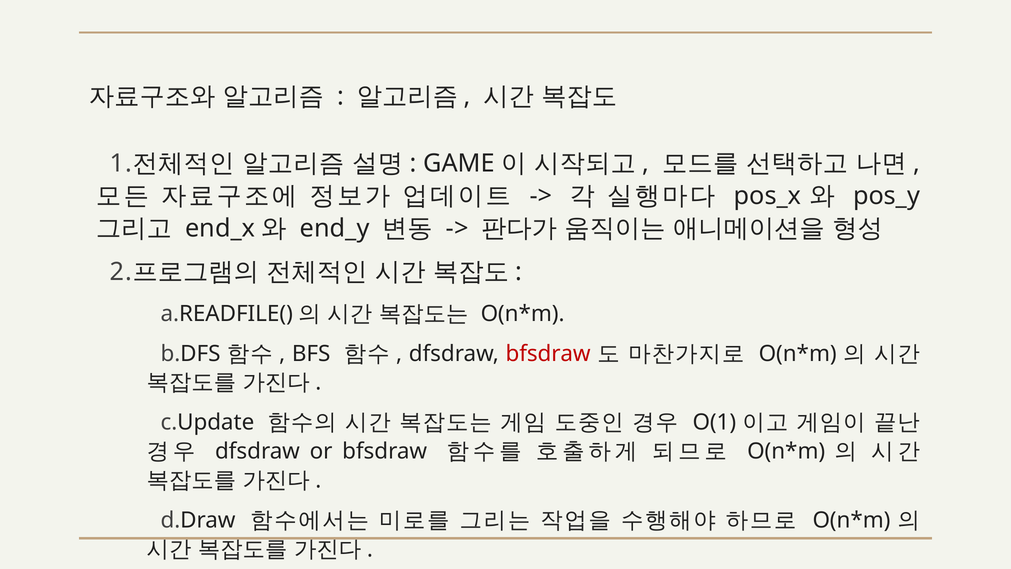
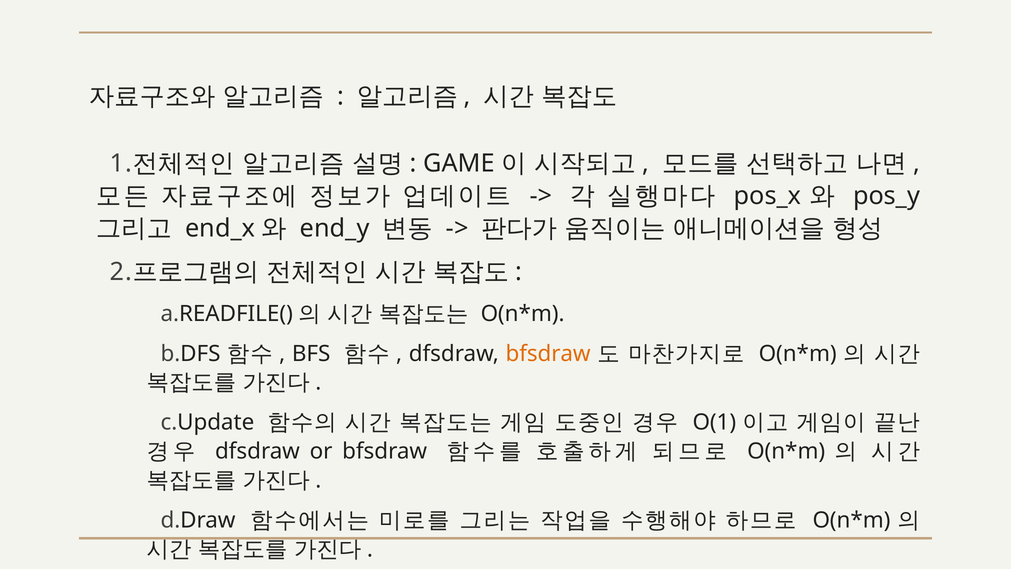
bfsdraw at (548, 353) colour: red -> orange
